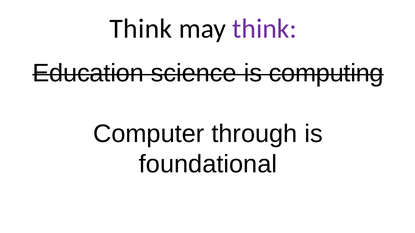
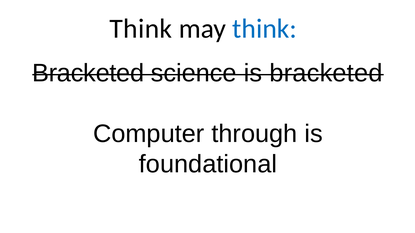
think at (265, 29) colour: purple -> blue
Education at (88, 73): Education -> Bracketed
is computing: computing -> bracketed
